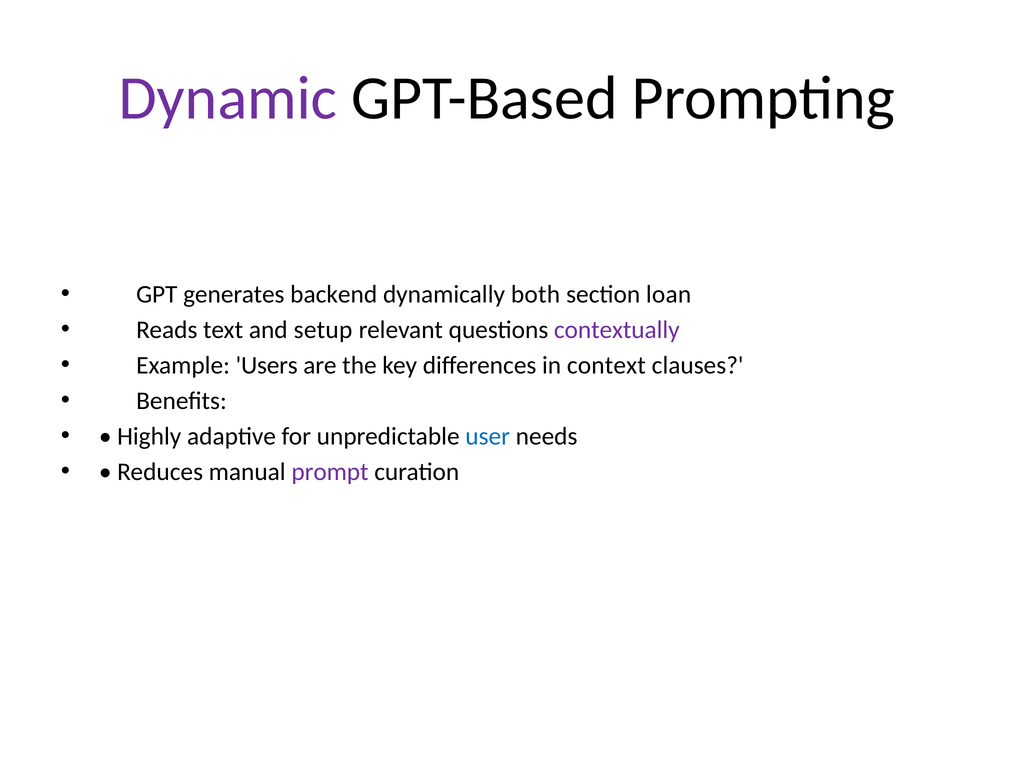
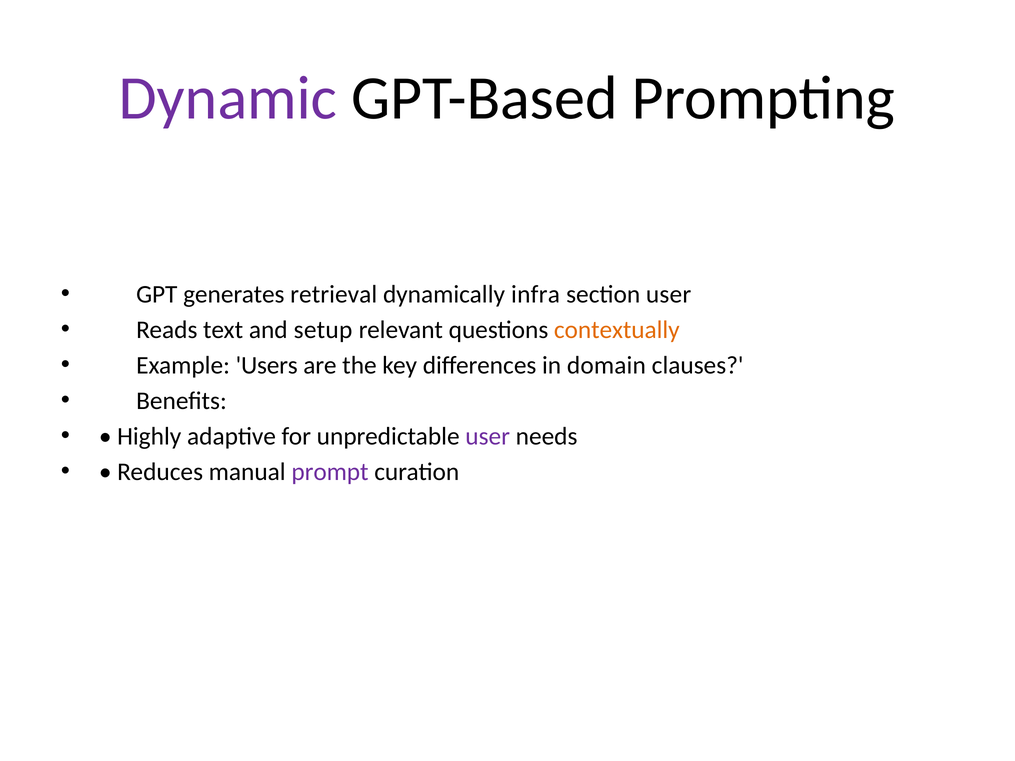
backend: backend -> retrieval
both: both -> infra
section loan: loan -> user
contextually colour: purple -> orange
context: context -> domain
user at (488, 437) colour: blue -> purple
